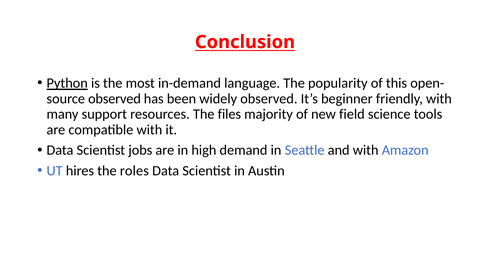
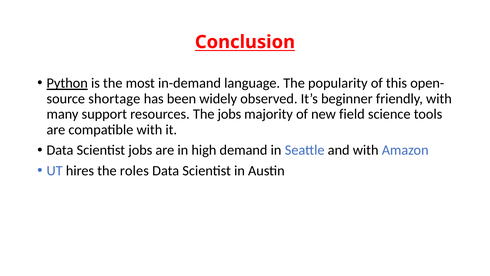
observed at (114, 99): observed -> shortage
The files: files -> jobs
